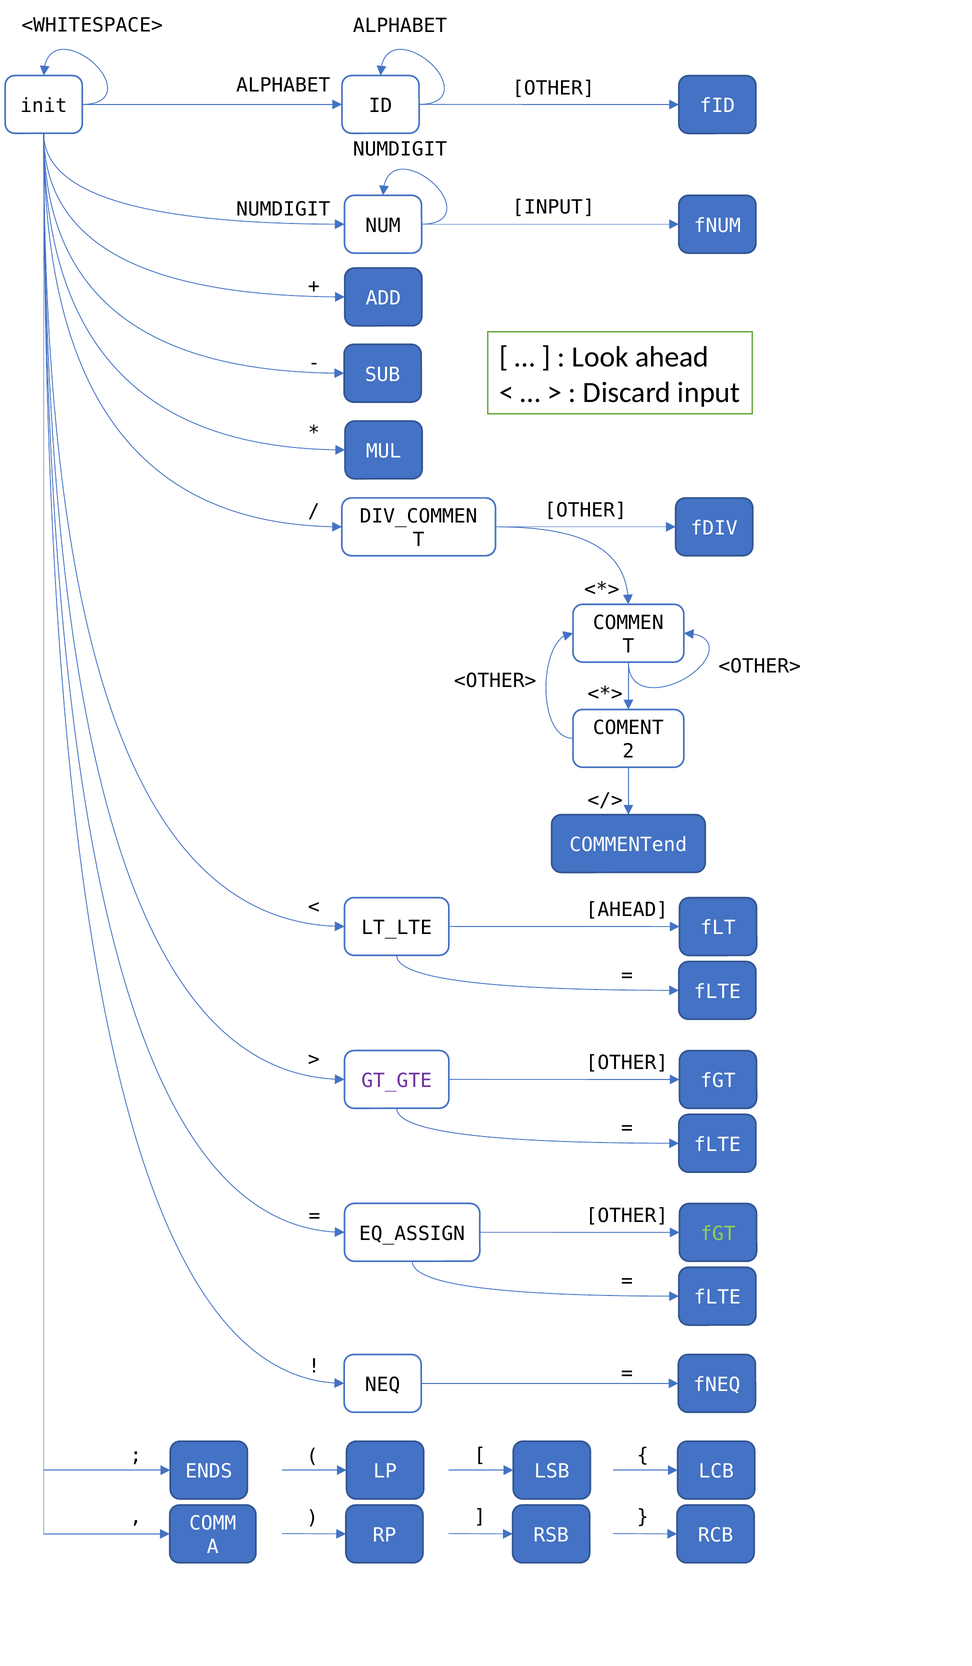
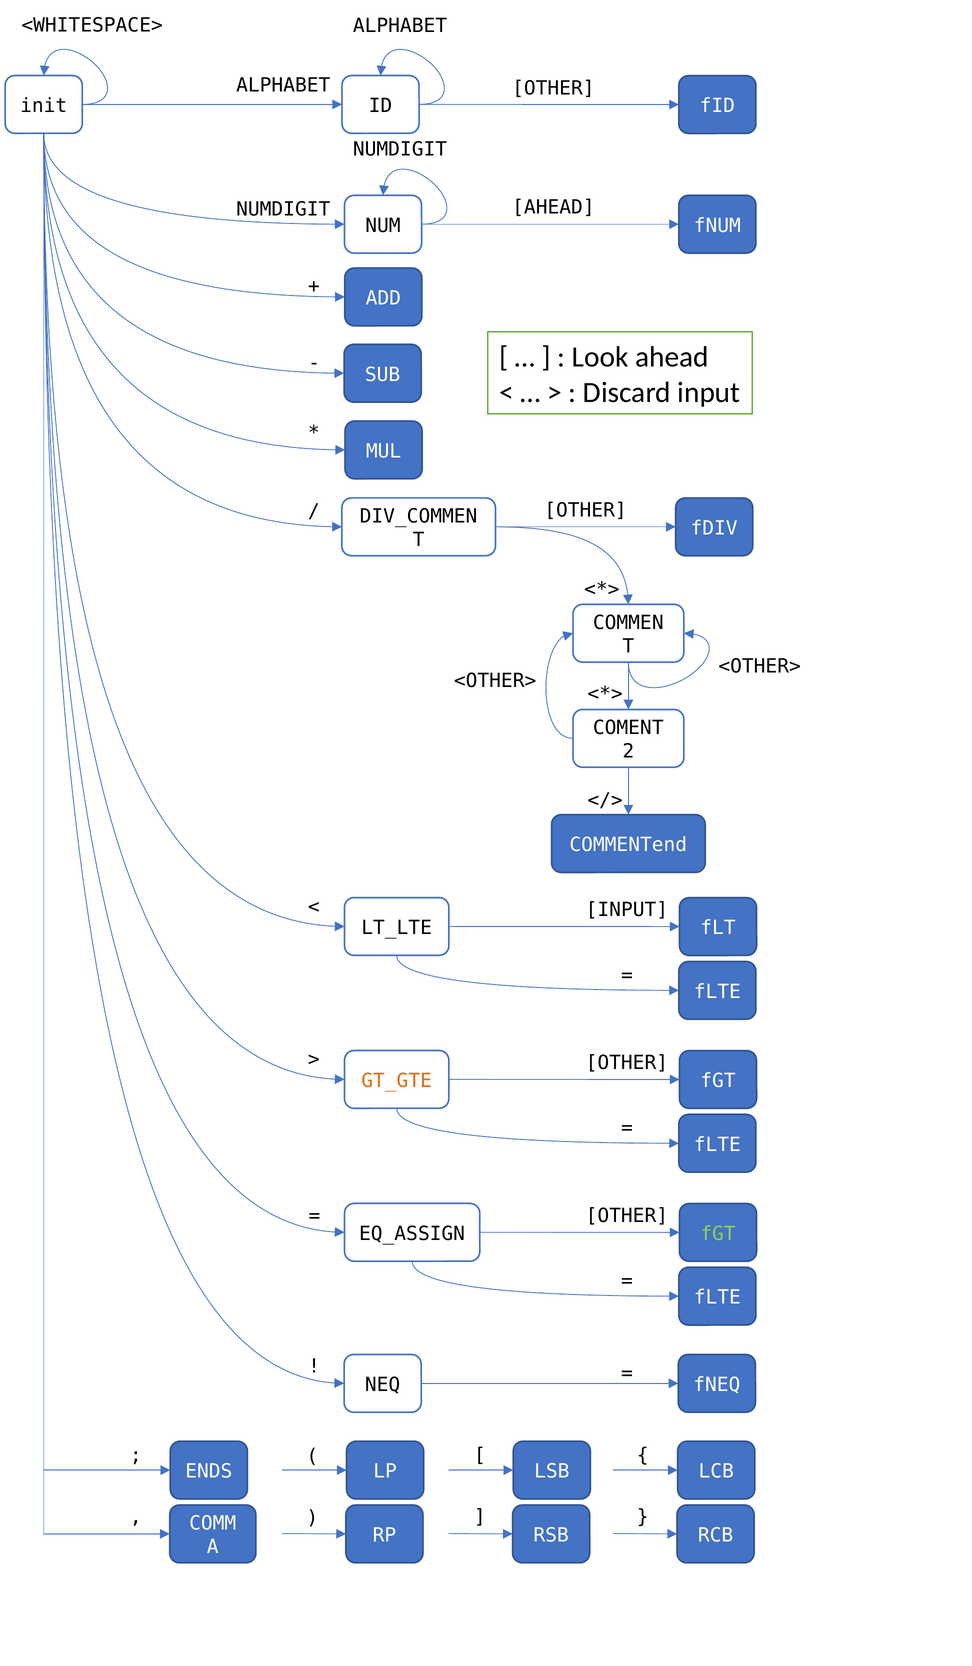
INPUT at (553, 207): INPUT -> AHEAD
AHEAD at (627, 910): AHEAD -> INPUT
GT_GTE colour: purple -> orange
